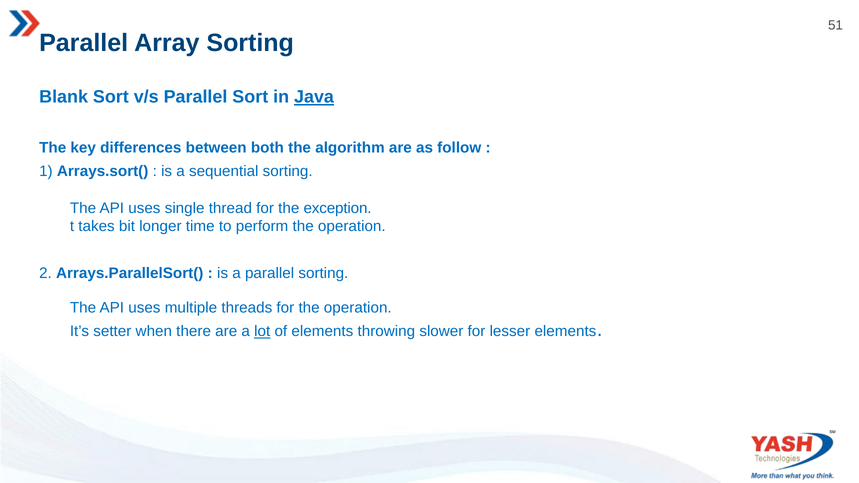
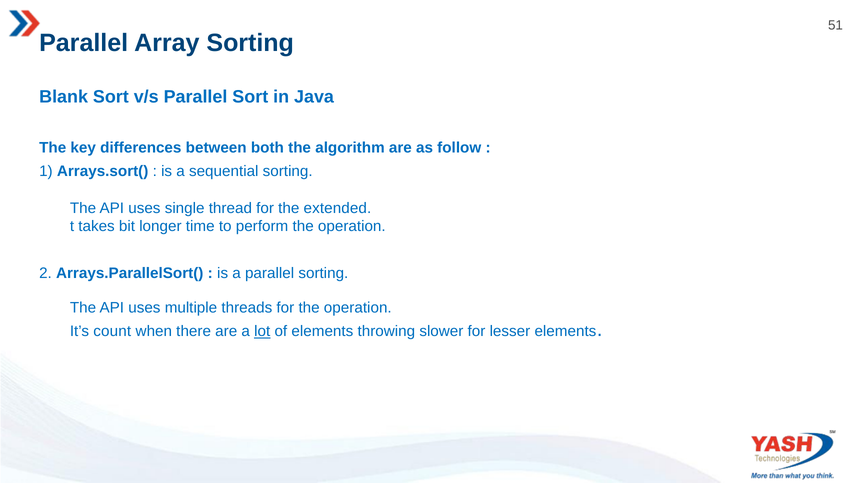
Java underline: present -> none
exception: exception -> extended
setter: setter -> count
